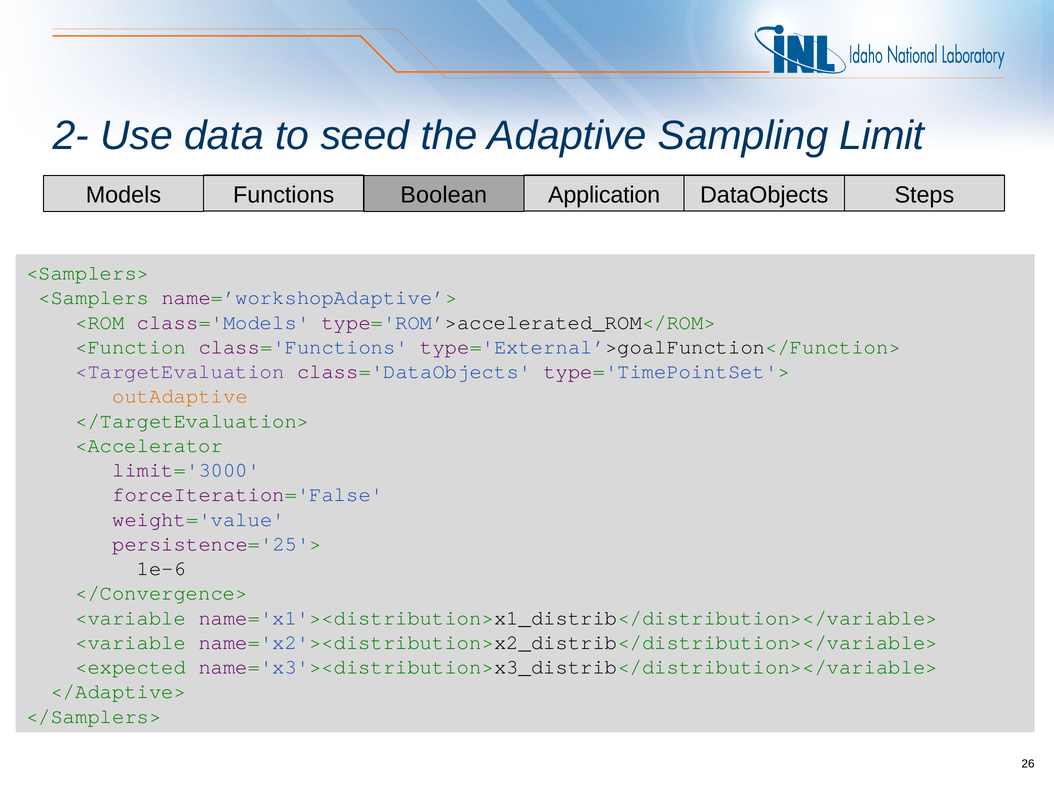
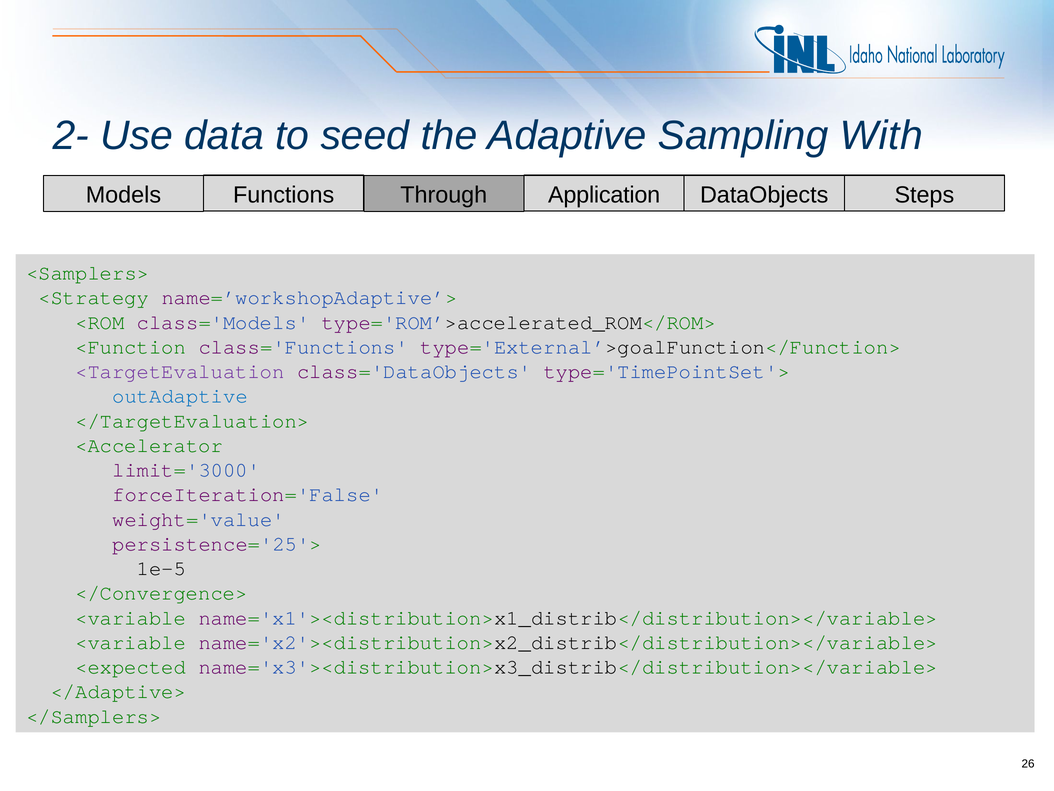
Limit: Limit -> With
Boolean: Boolean -> Through
<Samplers: <Samplers -> <Strategy
outAdaptive colour: orange -> blue
1e-6: 1e-6 -> 1e-5
